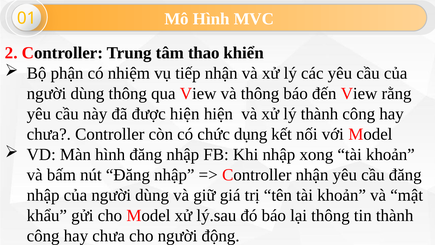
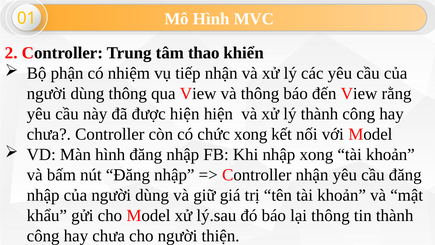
chức dụng: dụng -> xong
động: động -> thiện
